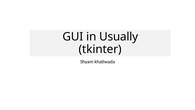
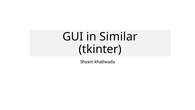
Usually: Usually -> Similar
